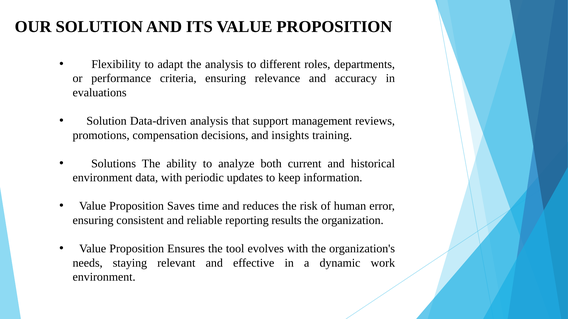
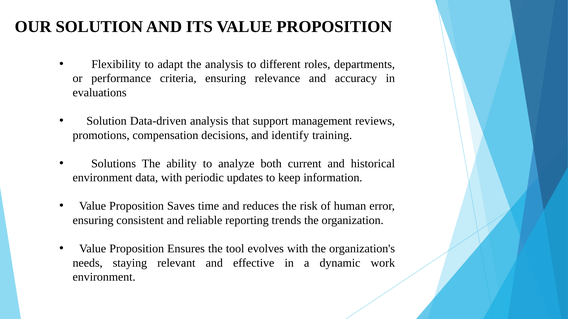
insights: insights -> identify
results: results -> trends
